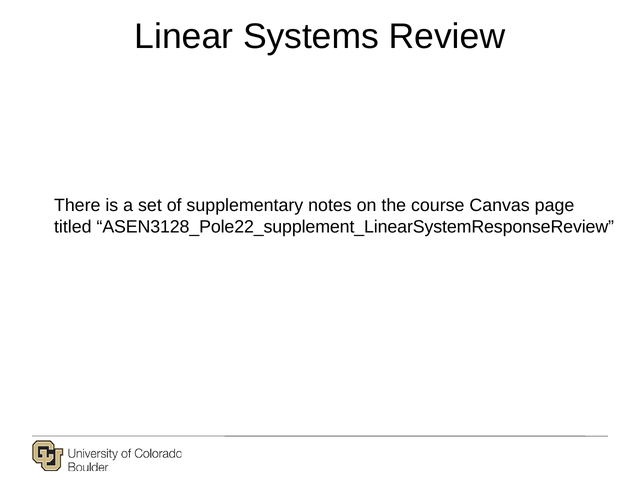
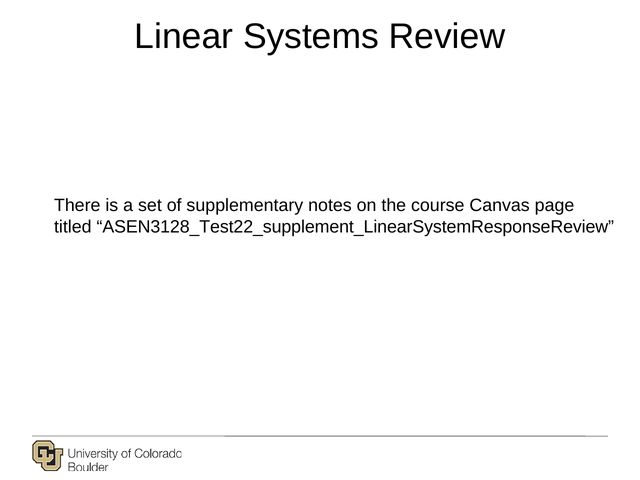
ASEN3128_Pole22_supplement_LinearSystemResponseReview: ASEN3128_Pole22_supplement_LinearSystemResponseReview -> ASEN3128_Test22_supplement_LinearSystemResponseReview
